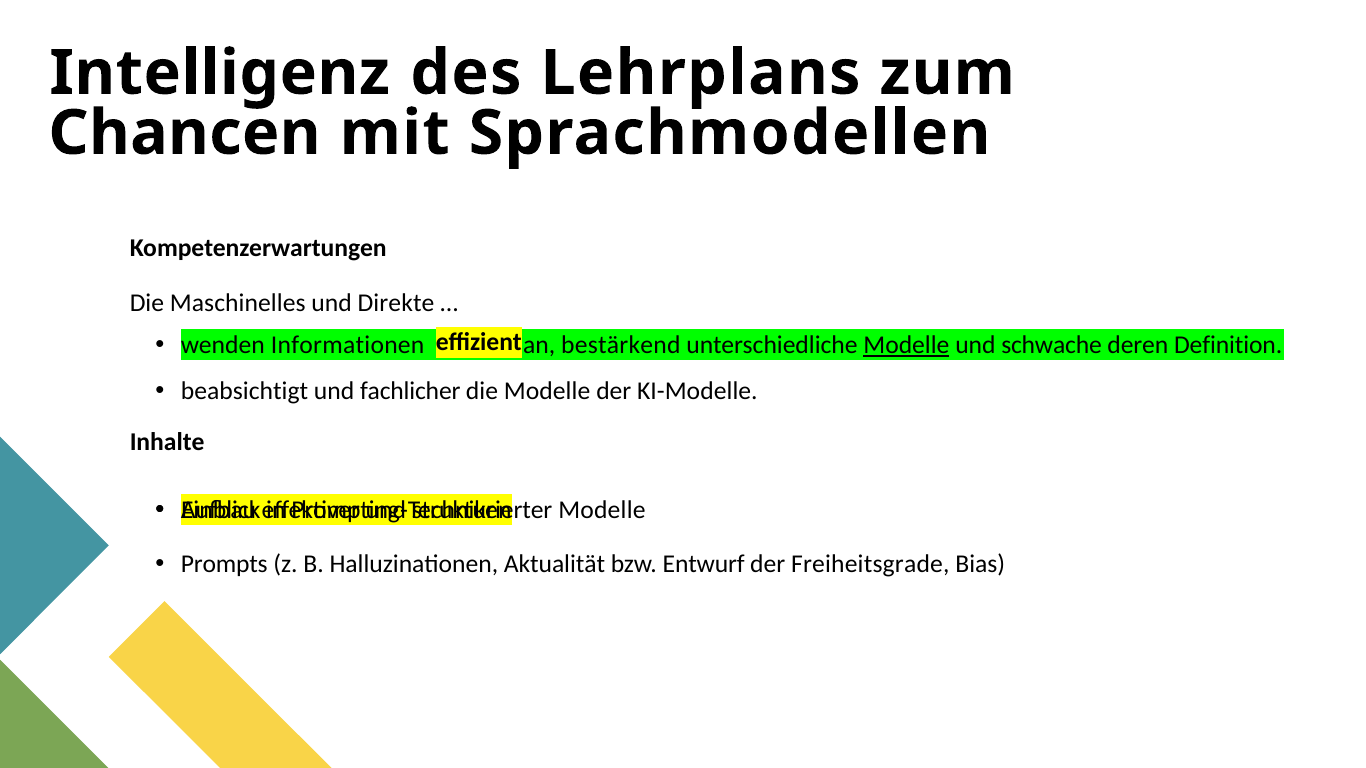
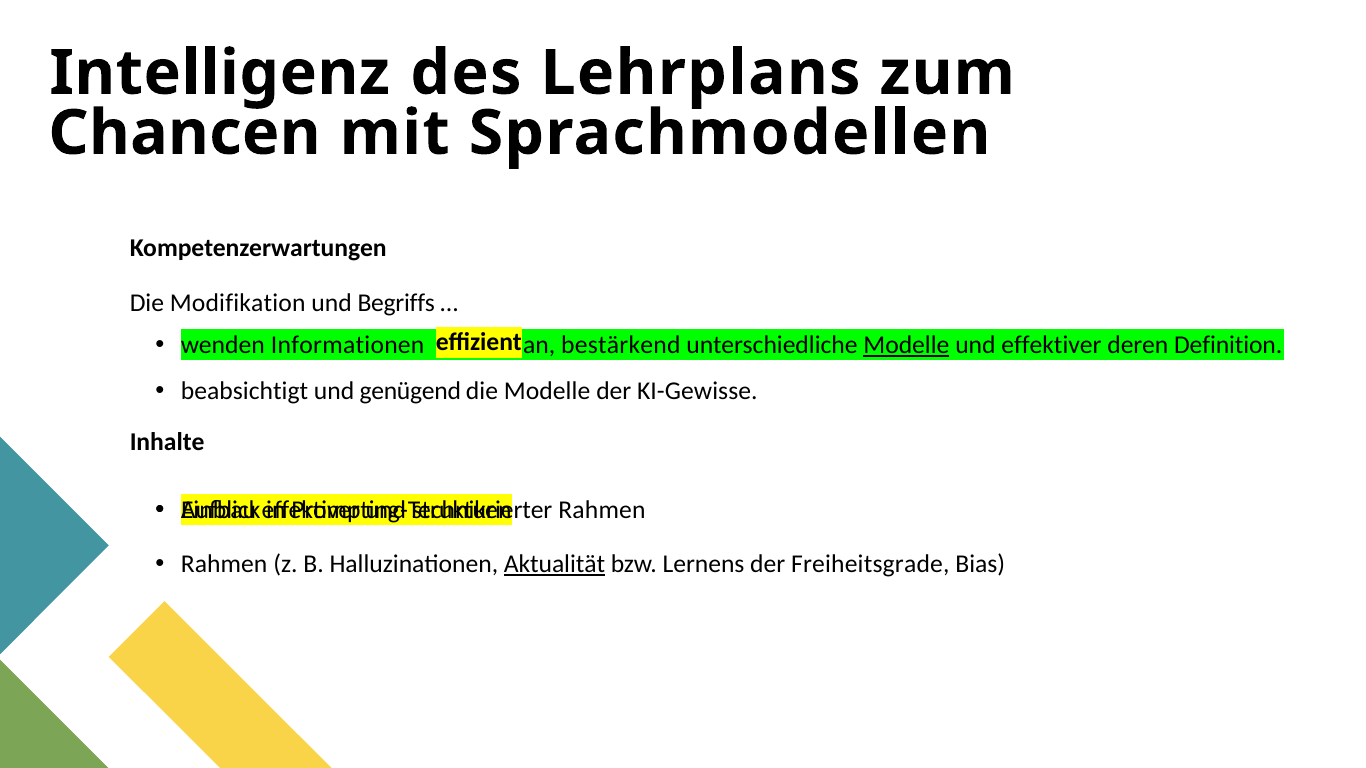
Maschinelles: Maschinelles -> Modifikation
Direkte: Direkte -> Begriffs
und schwache: schwache -> effektiver
fachlicher: fachlicher -> genügend
KI-Modelle: KI-Modelle -> KI-Gewisse
Modelle at (602, 510): Modelle -> Rahmen
Prompts at (224, 564): Prompts -> Rahmen
Aktualität underline: none -> present
Entwurf: Entwurf -> Lernens
